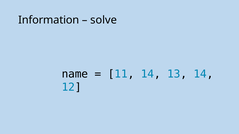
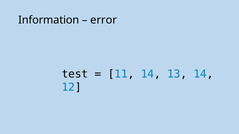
solve: solve -> error
name: name -> test
